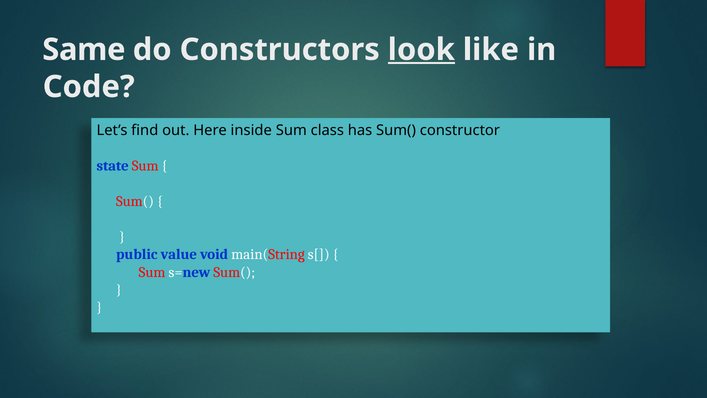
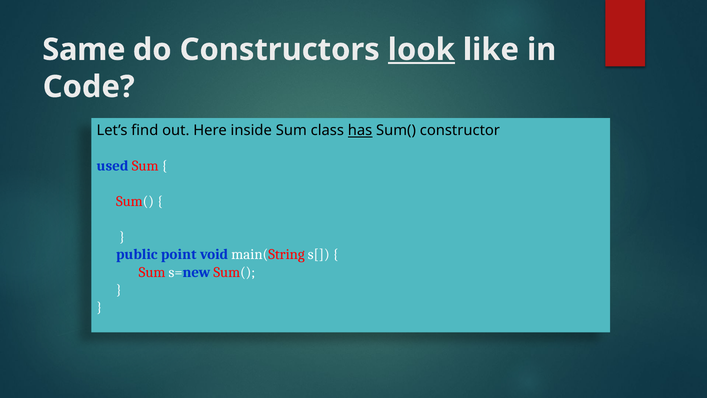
has underline: none -> present
state: state -> used
value: value -> point
